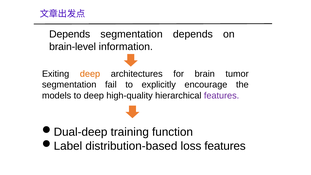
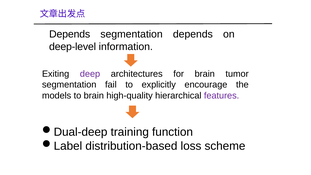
brain-level: brain-level -> deep-level
deep at (90, 74) colour: orange -> purple
to deep: deep -> brain
loss features: features -> scheme
